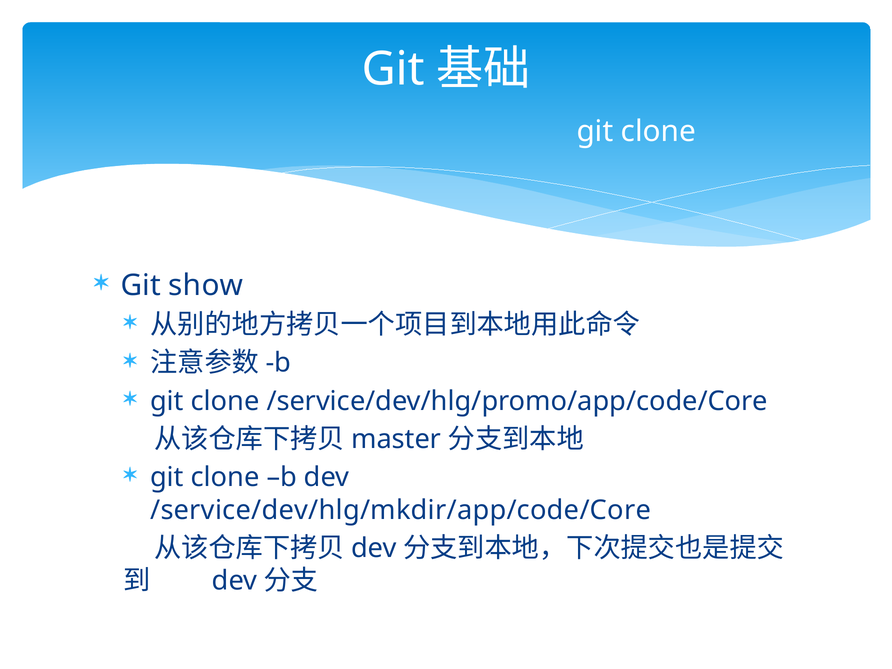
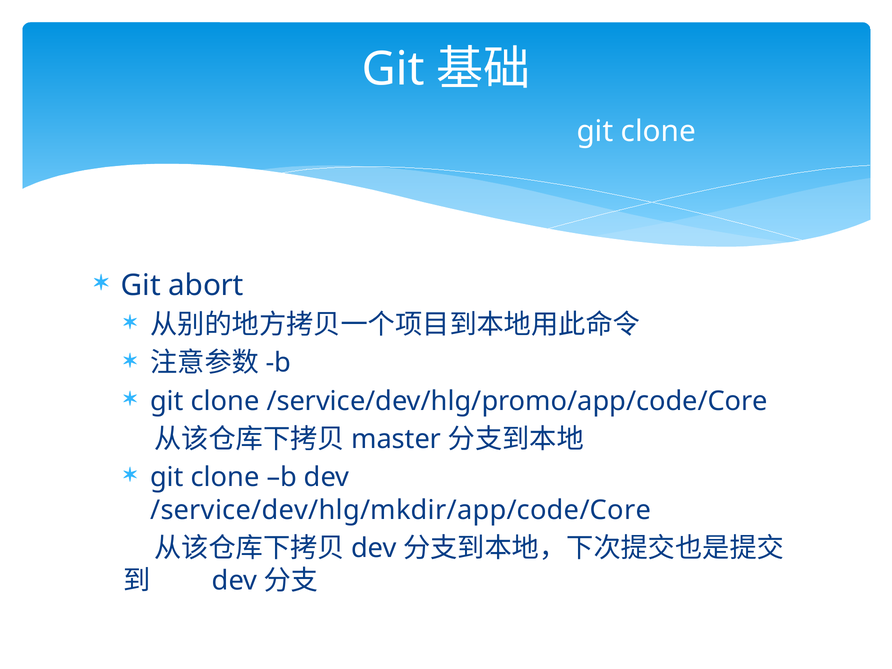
show: show -> abort
